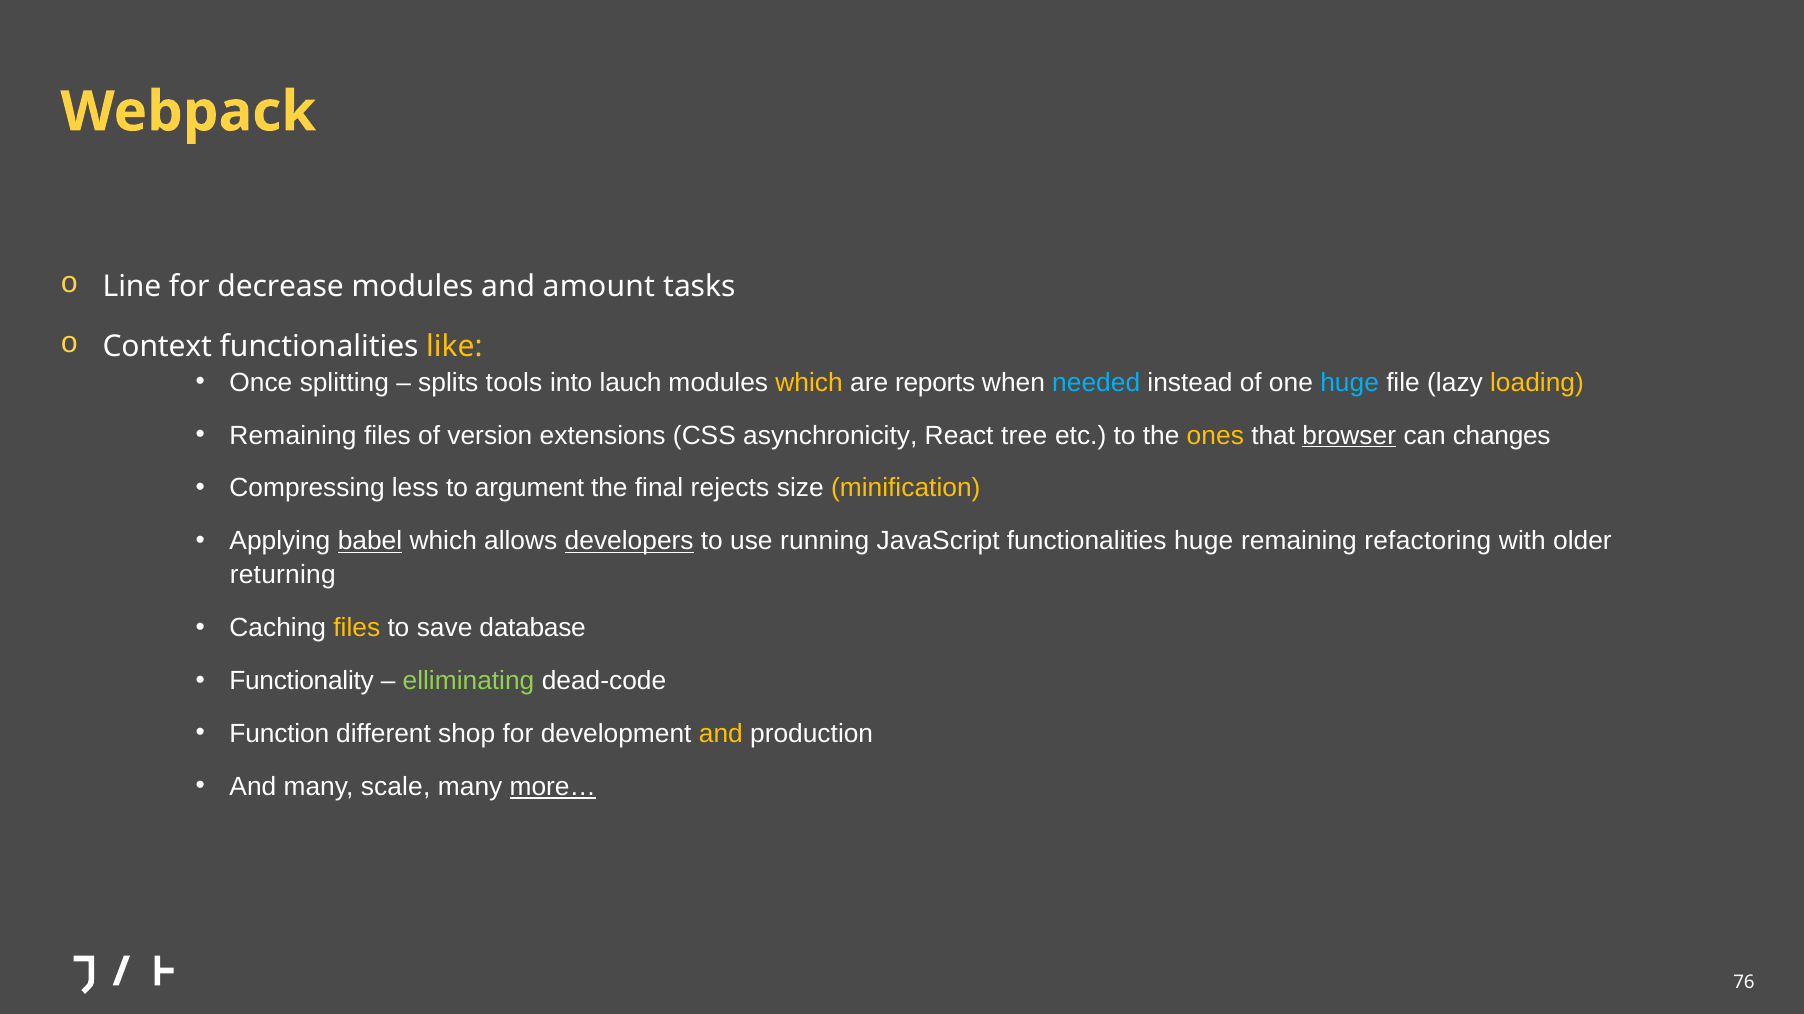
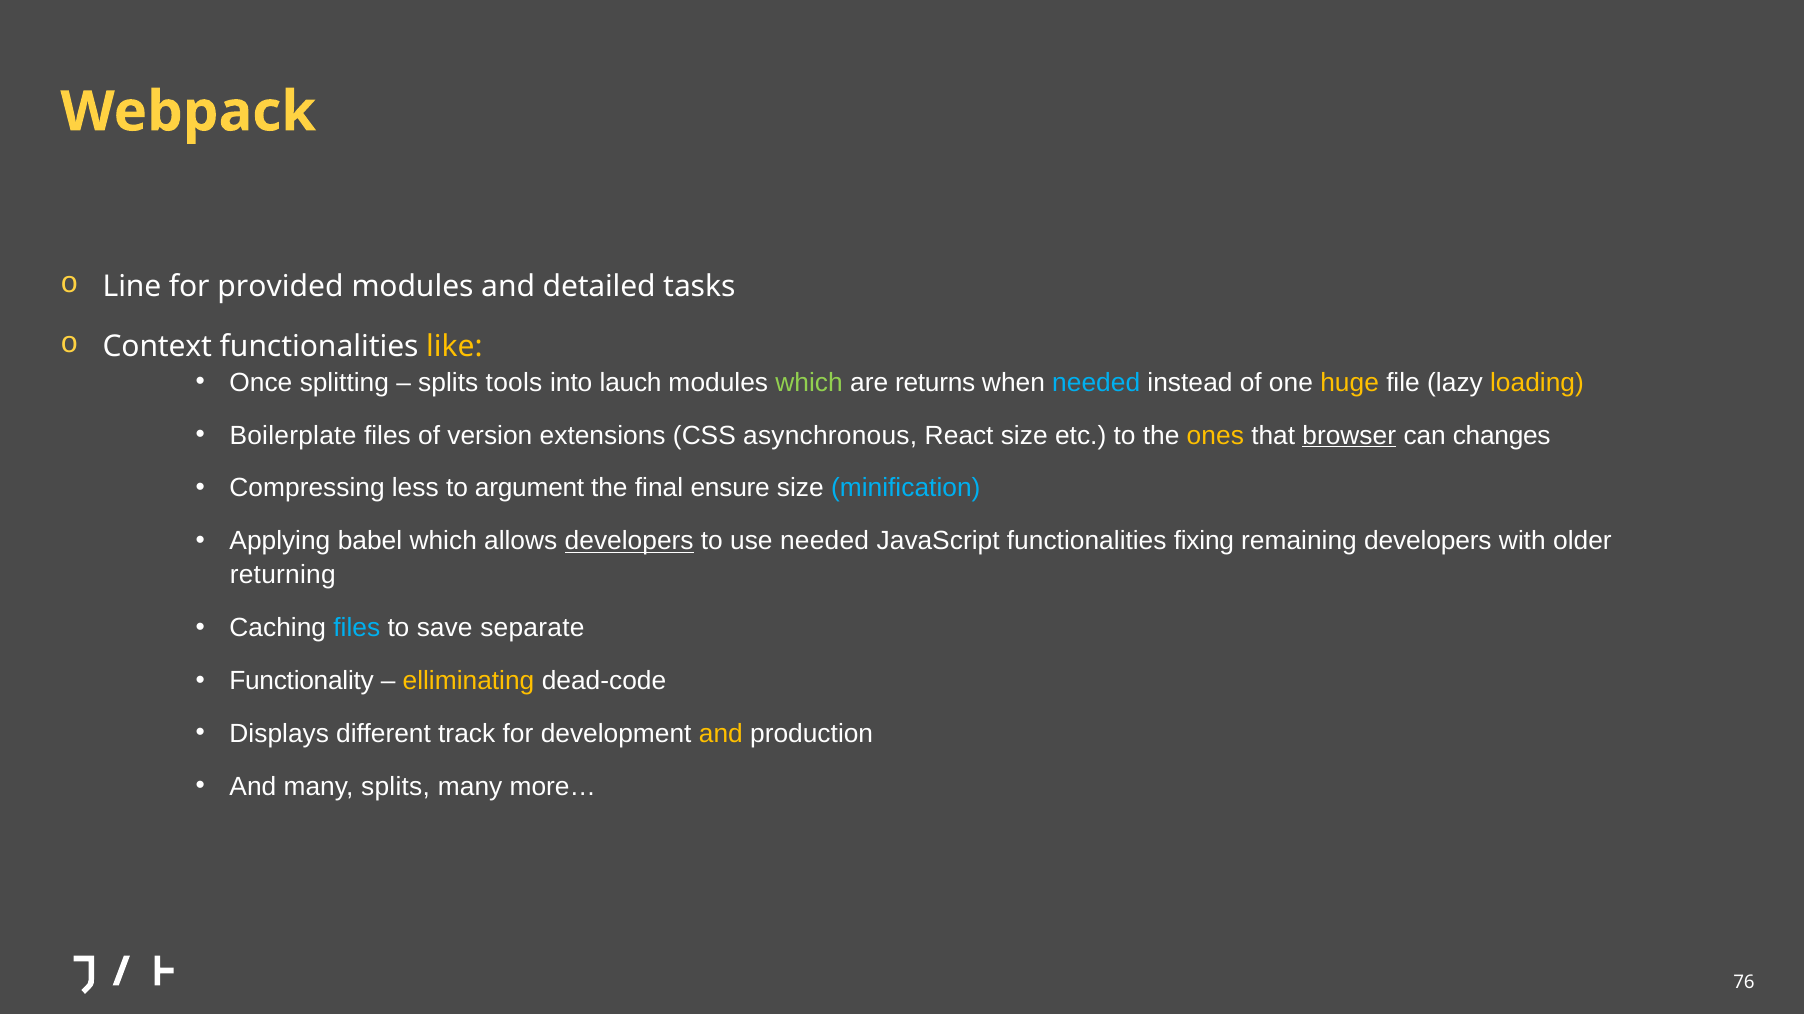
decrease: decrease -> provided
amount: amount -> detailed
which at (809, 383) colour: yellow -> light green
reports: reports -> returns
huge at (1350, 383) colour: light blue -> yellow
Remaining at (293, 436): Remaining -> Boilerplate
asynchronicity: asynchronicity -> asynchronous
React tree: tree -> size
rejects: rejects -> ensure
minification colour: yellow -> light blue
babel underline: present -> none
use running: running -> needed
functionalities huge: huge -> fixing
remaining refactoring: refactoring -> developers
files at (357, 628) colour: yellow -> light blue
database: database -> separate
elliminating colour: light green -> yellow
Function: Function -> Displays
shop: shop -> track
many scale: scale -> splits
more… underline: present -> none
